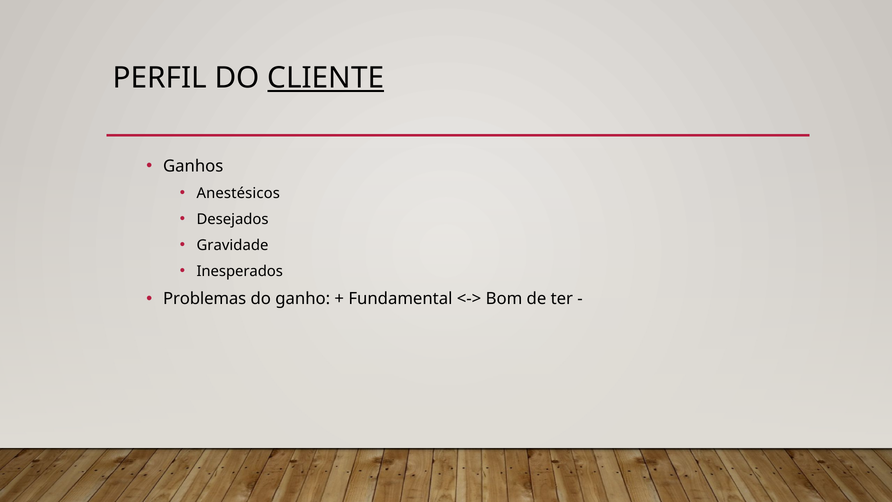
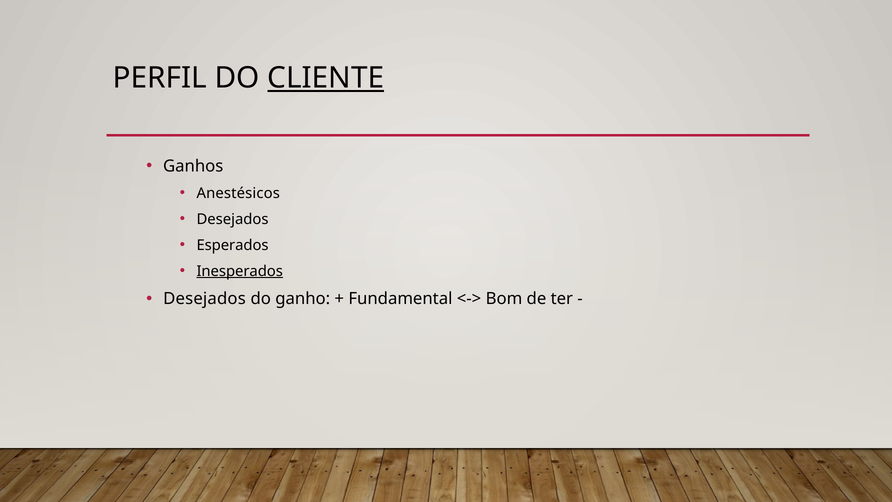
Gravidade: Gravidade -> Esperados
Inesperados underline: none -> present
Problemas at (205, 299): Problemas -> Desejados
